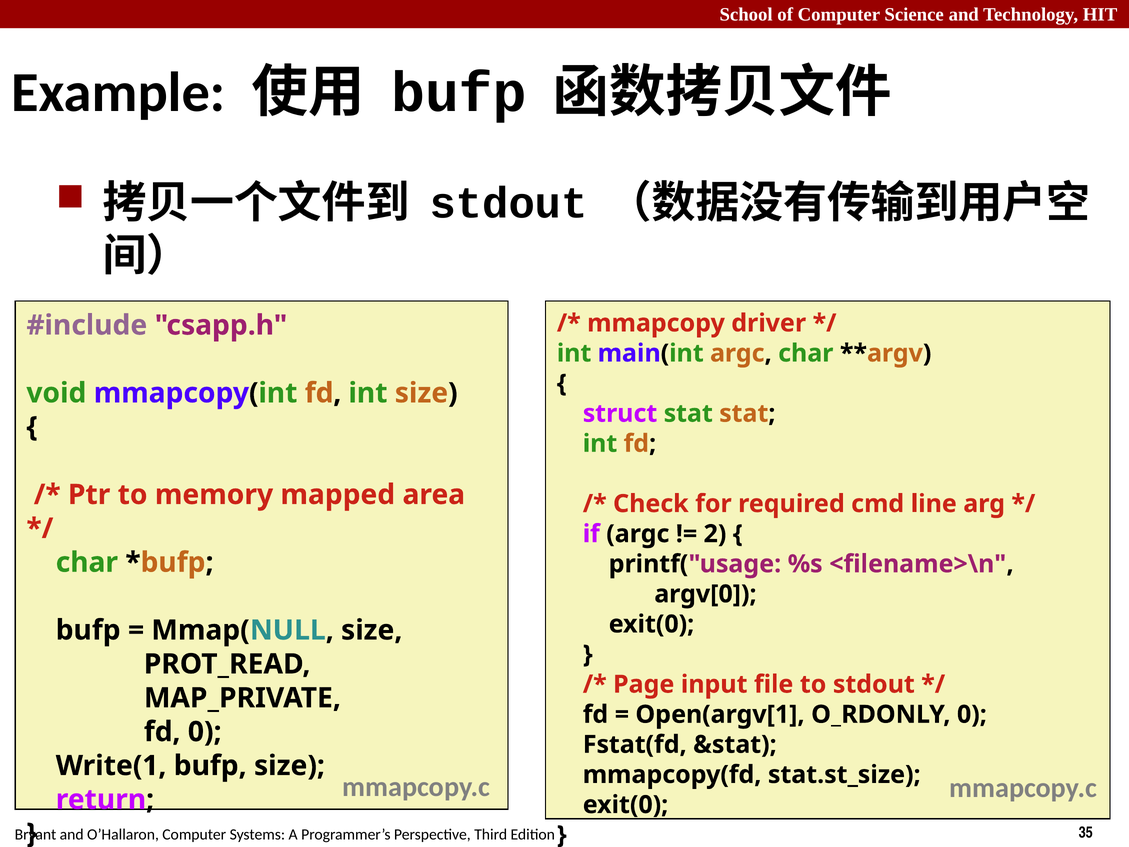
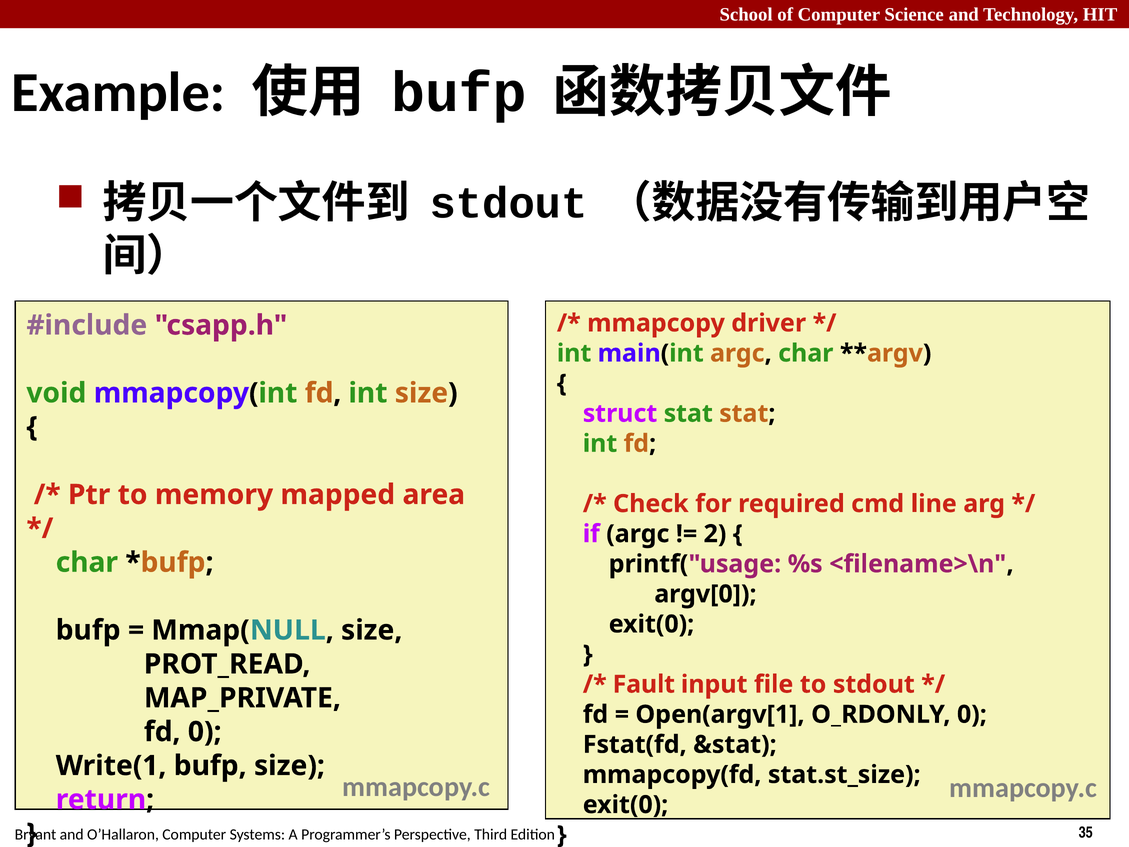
Page: Page -> Fault
